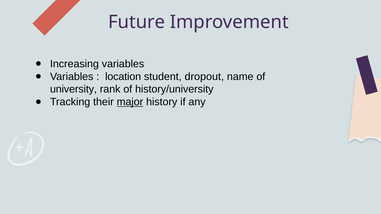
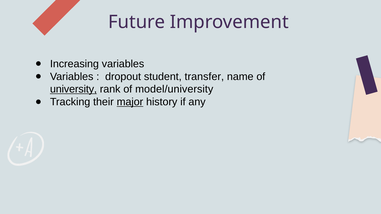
location: location -> dropout
dropout: dropout -> transfer
university underline: none -> present
history/university: history/university -> model/university
